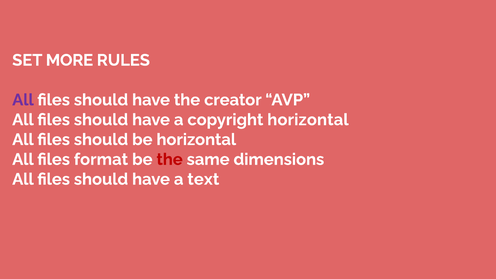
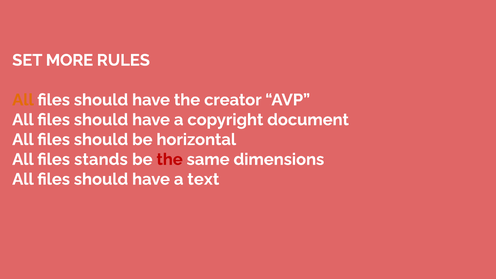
All at (23, 100) colour: purple -> orange
copyright horizontal: horizontal -> document
format: format -> stands
